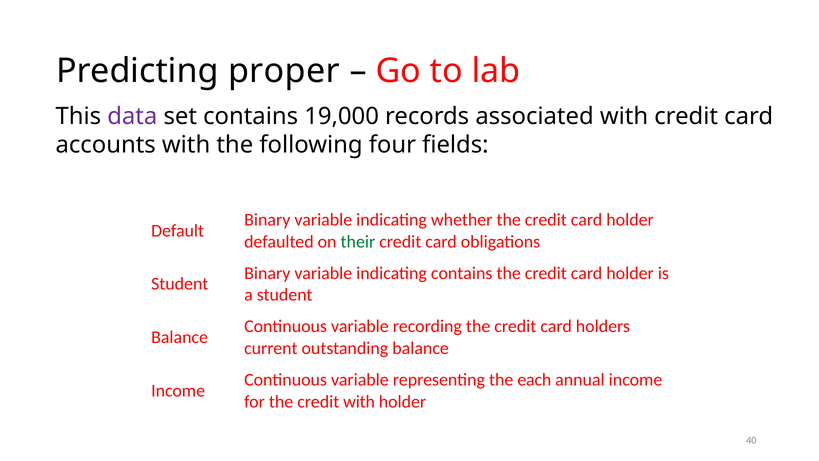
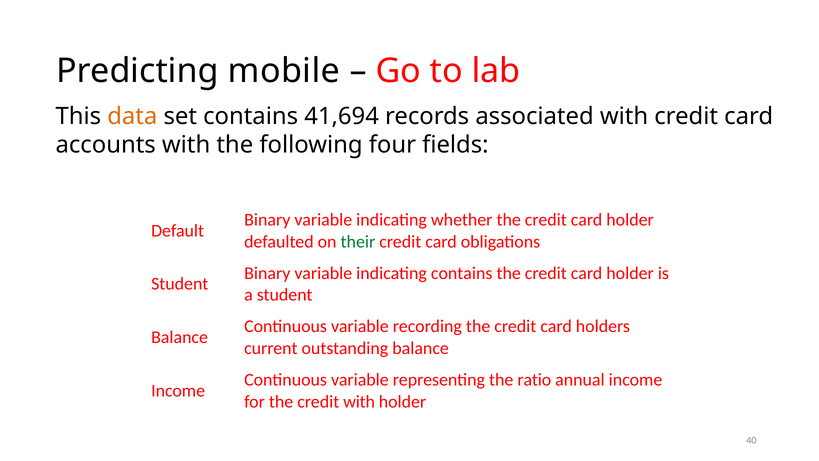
proper: proper -> mobile
data colour: purple -> orange
19,000: 19,000 -> 41,694
each: each -> ratio
